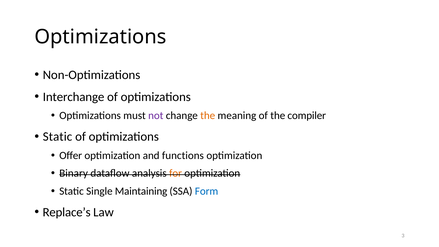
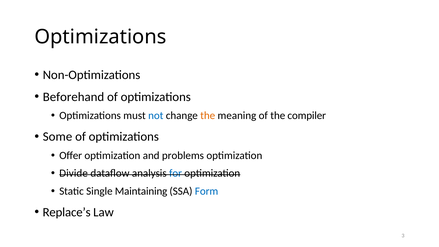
Interchange: Interchange -> Beforehand
not colour: purple -> blue
Static at (57, 137): Static -> Some
functions: functions -> problems
Binary: Binary -> Divide
for colour: orange -> blue
